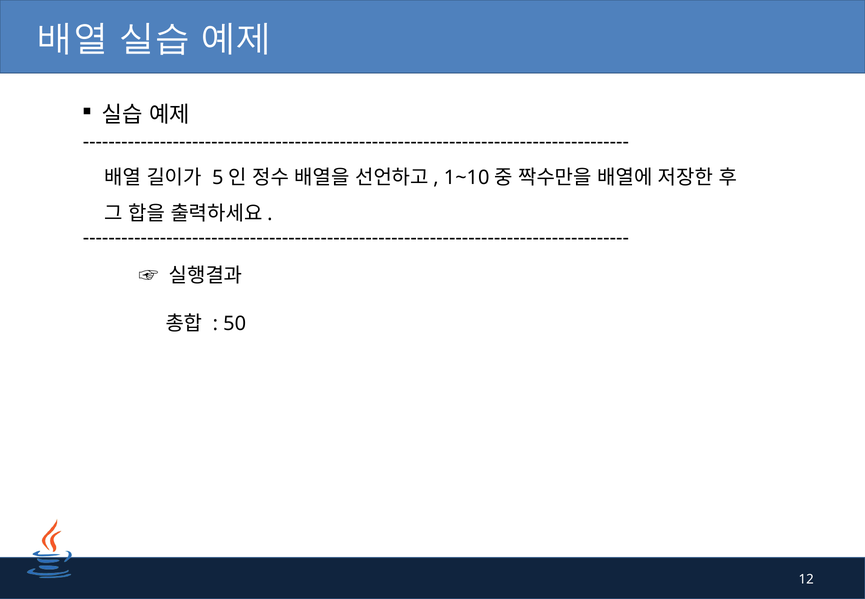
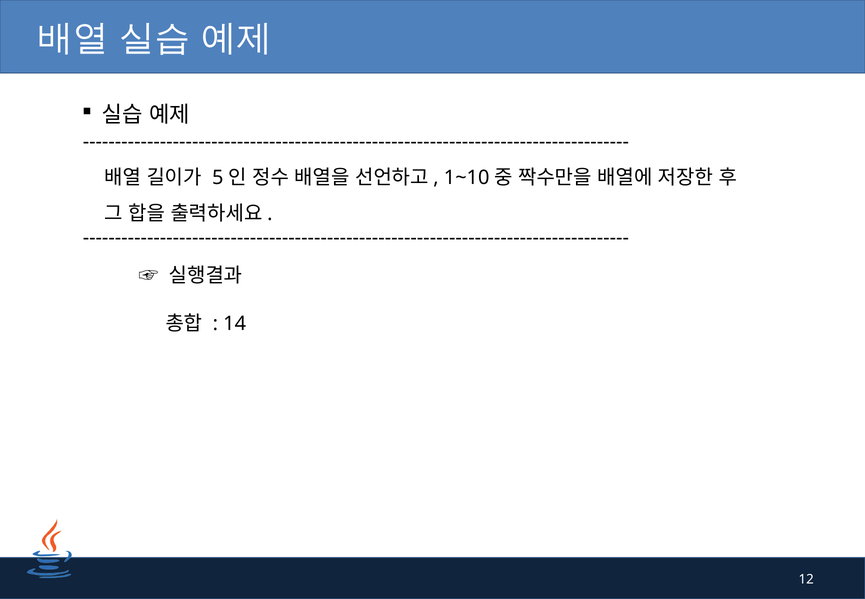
50: 50 -> 14
